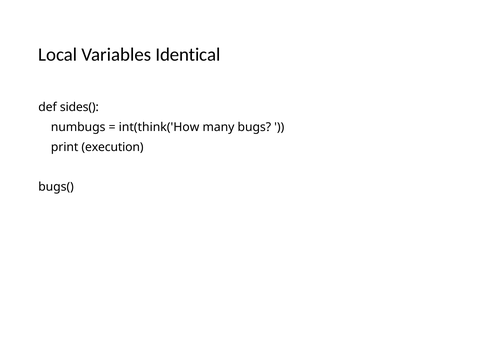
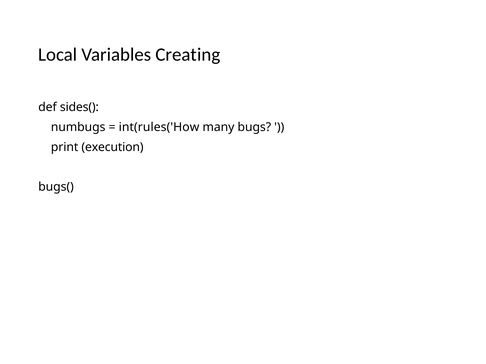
Identical: Identical -> Creating
int(think('How: int(think('How -> int(rules('How
